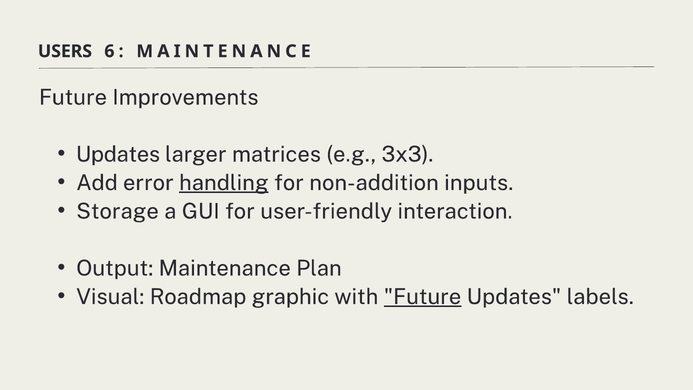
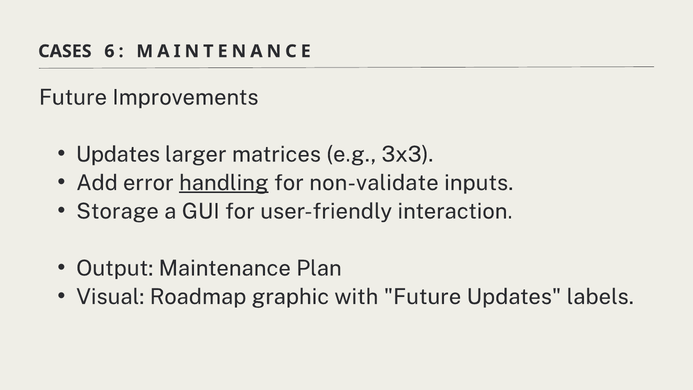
USERS: USERS -> CASES
non-addition: non-addition -> non-validate
Future at (423, 297) underline: present -> none
